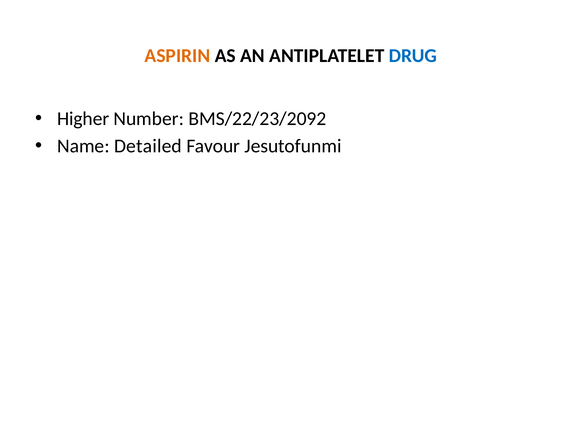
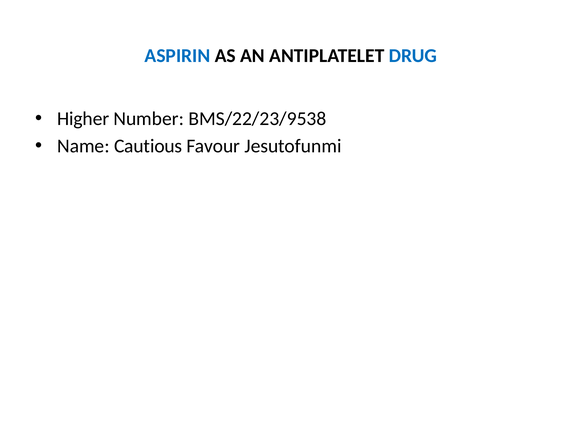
ASPIRIN colour: orange -> blue
BMS/22/23/2092: BMS/22/23/2092 -> BMS/22/23/9538
Detailed: Detailed -> Cautious
